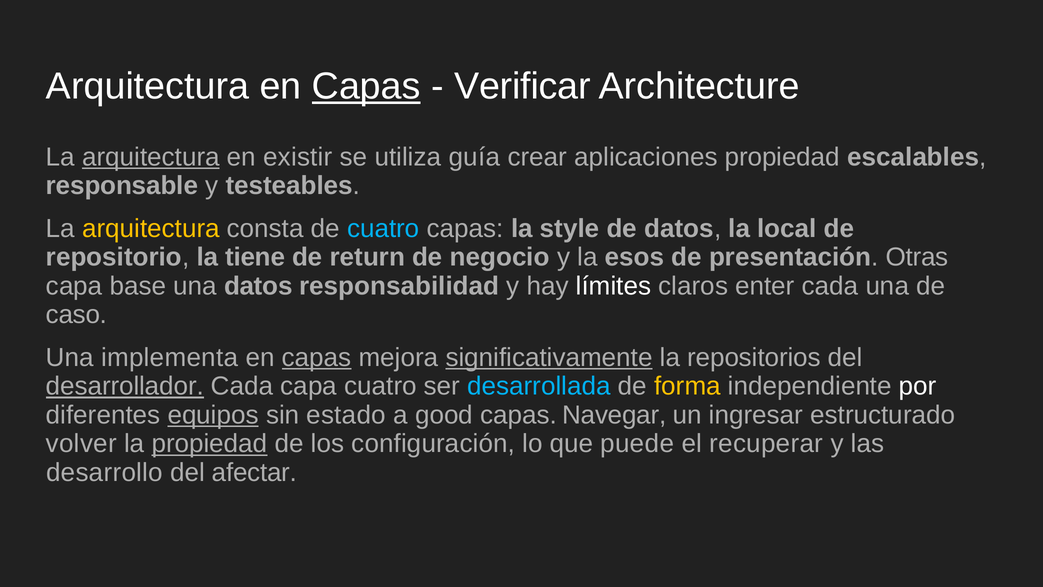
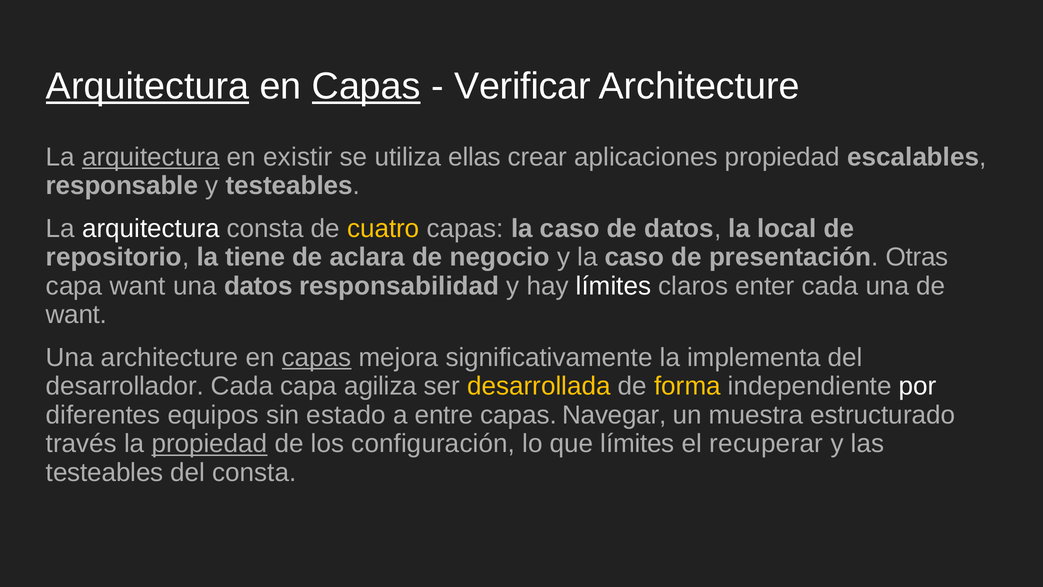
Arquitectura at (148, 86) underline: none -> present
guía: guía -> ellas
arquitectura at (151, 228) colour: yellow -> white
cuatro at (383, 228) colour: light blue -> yellow
capas la style: style -> caso
return: return -> aclara
y la esos: esos -> caso
capa base: base -> want
caso at (76, 315): caso -> want
Una implementa: implementa -> architecture
significativamente underline: present -> none
repositorios: repositorios -> implementa
desarrollador underline: present -> none
capa cuatro: cuatro -> agiliza
desarrollada colour: light blue -> yellow
equipos underline: present -> none
good: good -> entre
ingresar: ingresar -> muestra
volver: volver -> través
que puede: puede -> límites
desarrollo at (104, 472): desarrollo -> testeables
del afectar: afectar -> consta
